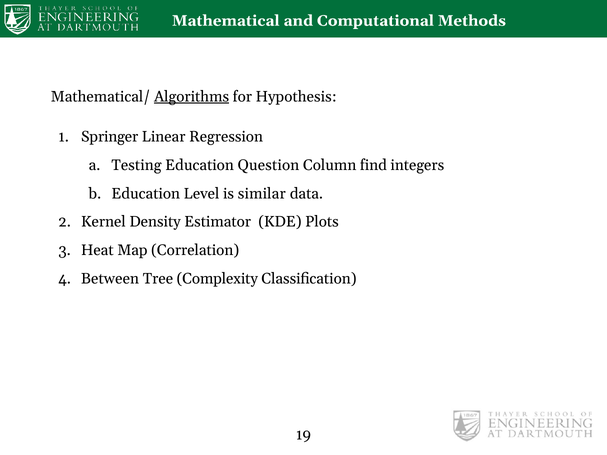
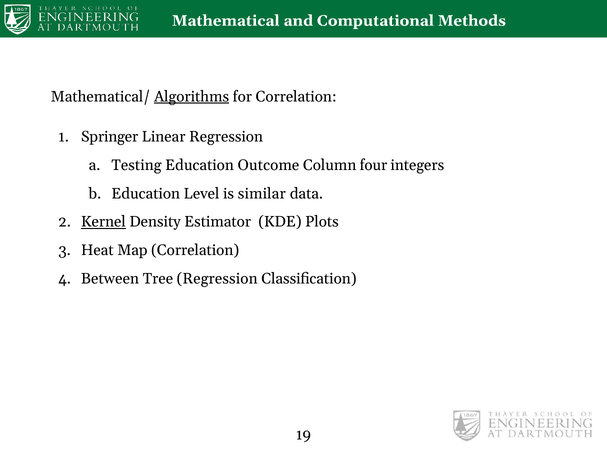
for Hypothesis: Hypothesis -> Correlation
Question: Question -> Outcome
find: find -> four
Kernel underline: none -> present
Tree Complexity: Complexity -> Regression
